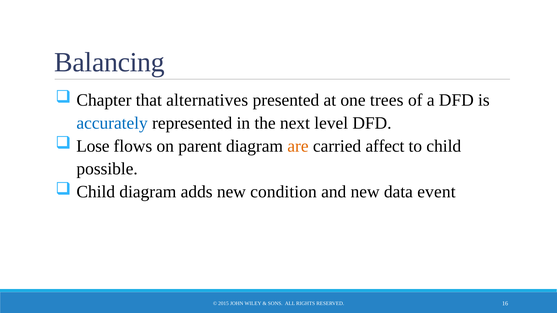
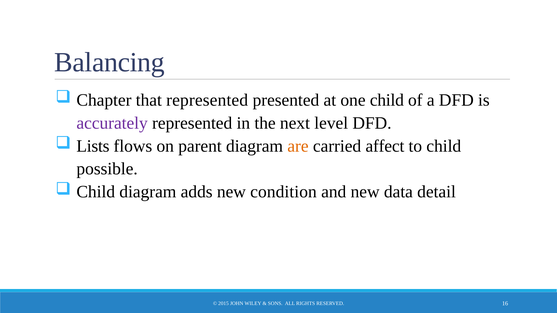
that alternatives: alternatives -> represented
one trees: trees -> child
accurately colour: blue -> purple
Lose: Lose -> Lists
event: event -> detail
